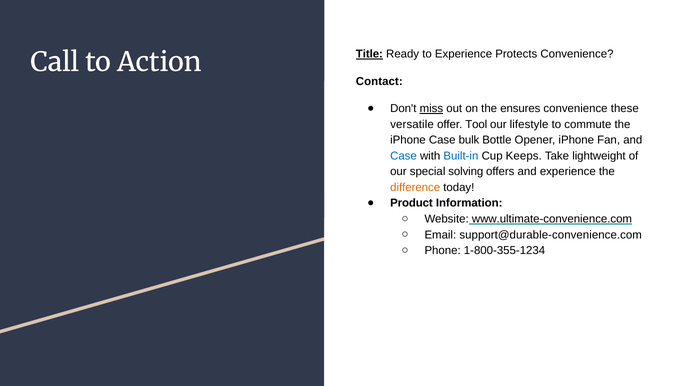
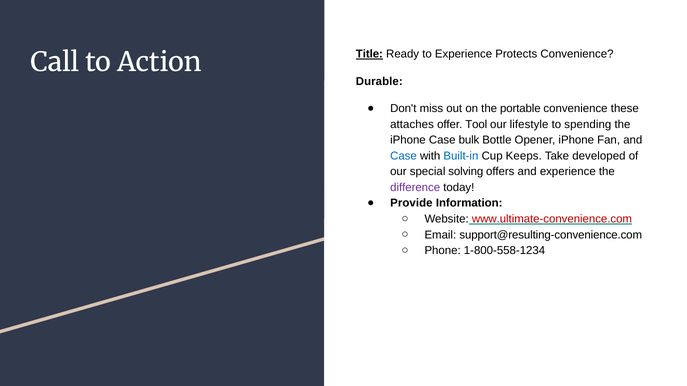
Contact: Contact -> Durable
miss underline: present -> none
ensures: ensures -> portable
versatile: versatile -> attaches
commute: commute -> spending
lightweight: lightweight -> developed
difference colour: orange -> purple
Product: Product -> Provide
www.ultimate-convenience.com colour: black -> red
support@durable-convenience.com: support@durable-convenience.com -> support@resulting-convenience.com
1-800-355-1234: 1-800-355-1234 -> 1-800-558-1234
